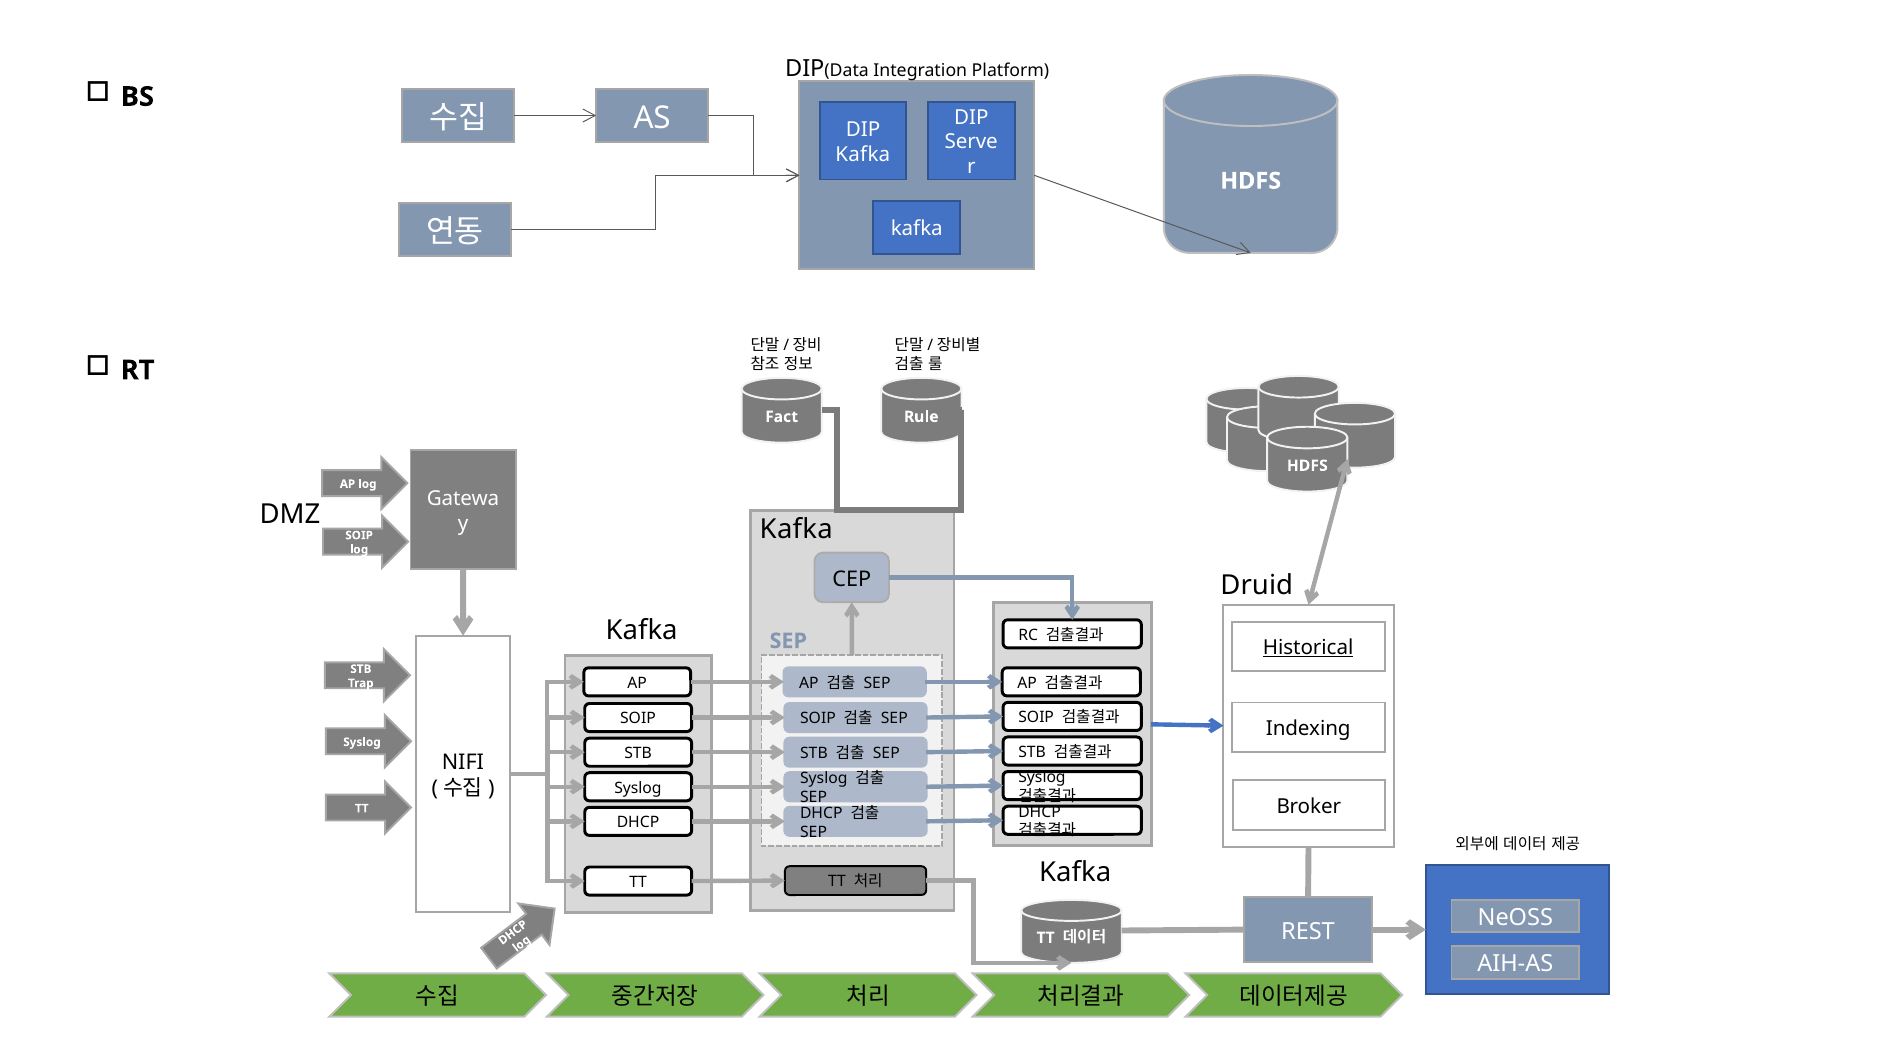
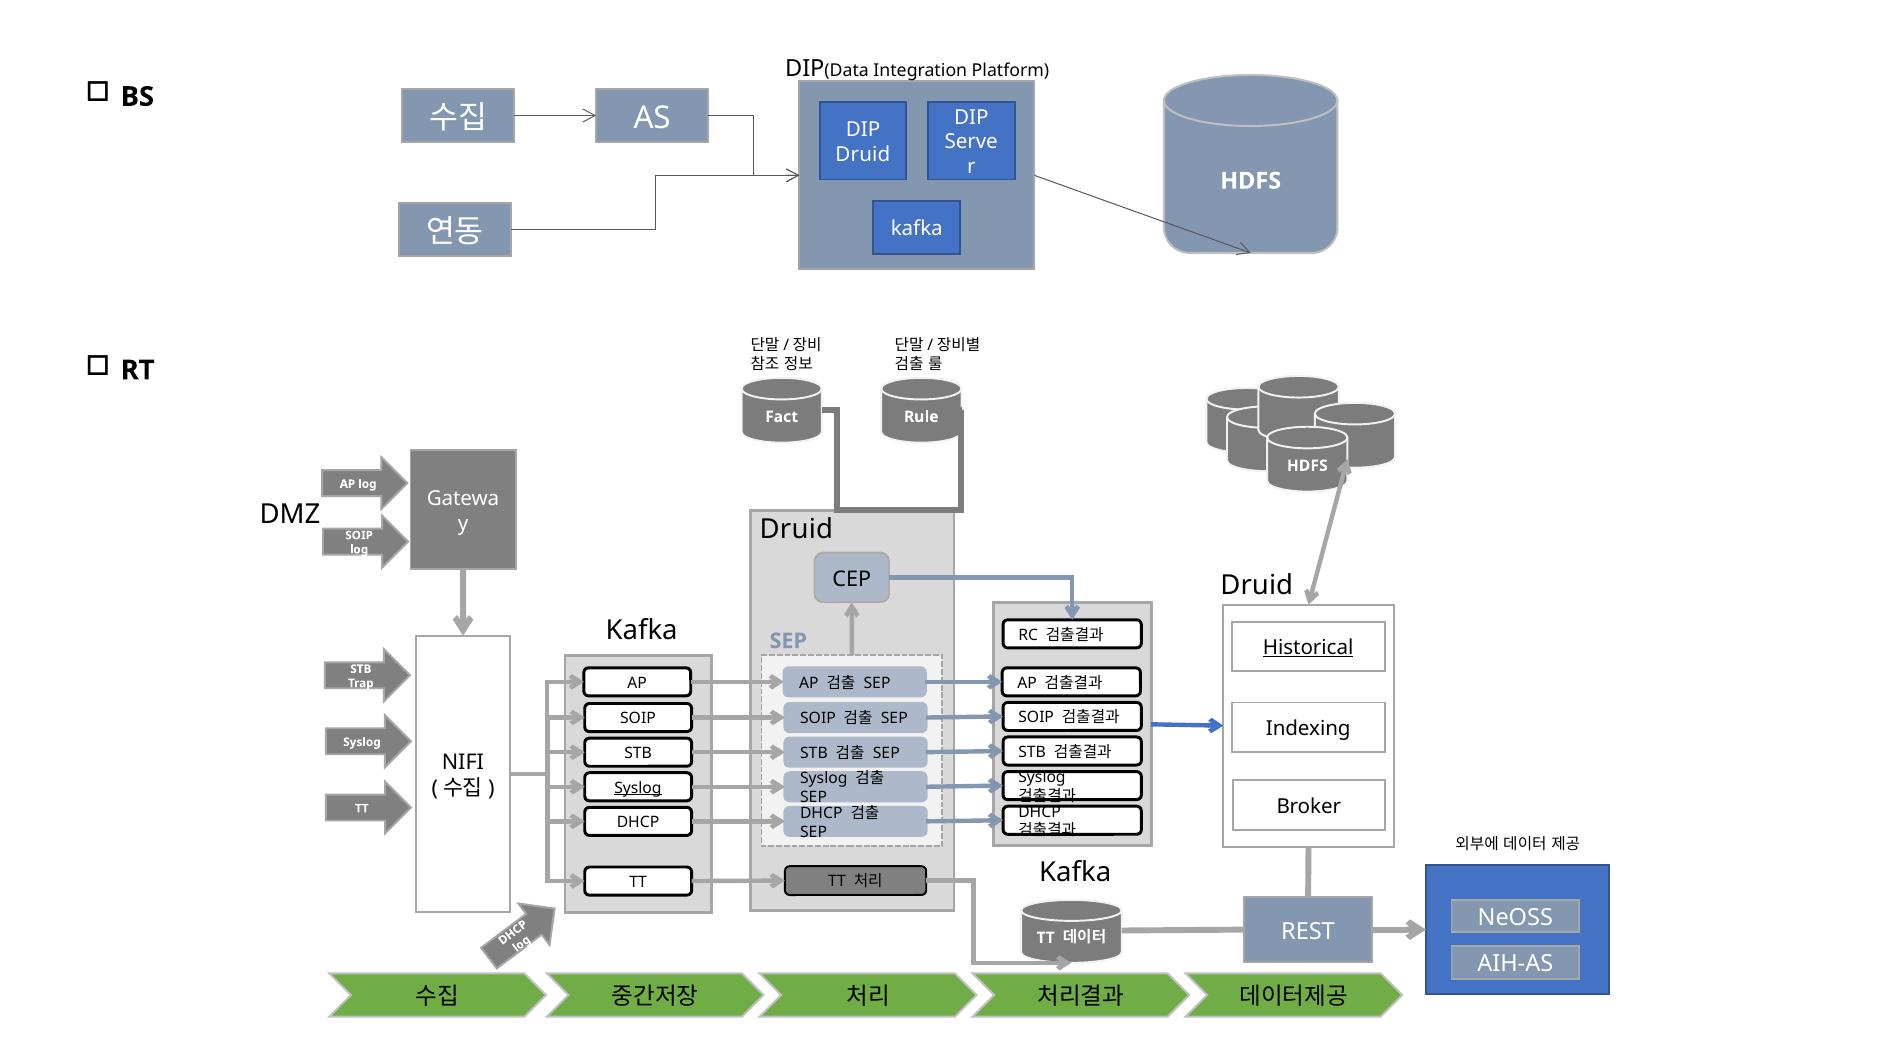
Kafka at (863, 154): Kafka -> Druid
Kafka at (796, 530): Kafka -> Druid
Syslog at (638, 788) underline: none -> present
